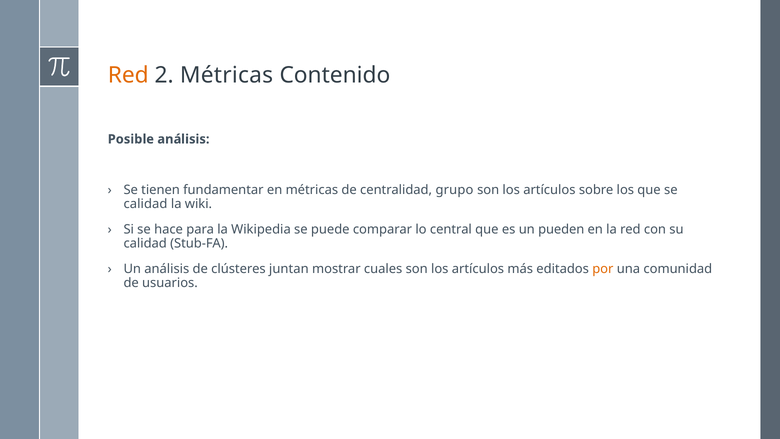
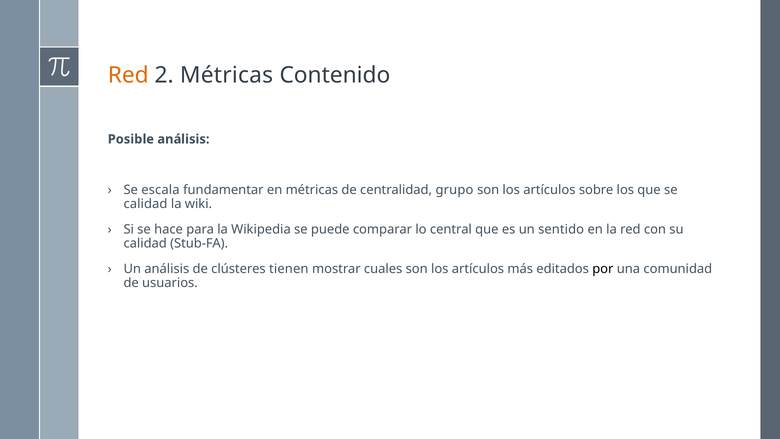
tienen: tienen -> escala
pueden: pueden -> sentido
juntan: juntan -> tienen
por colour: orange -> black
